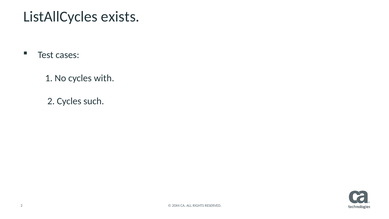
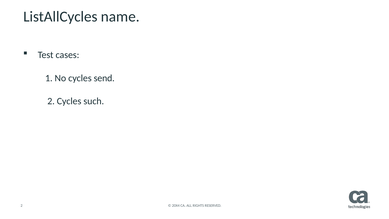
exists: exists -> name
with: with -> send
